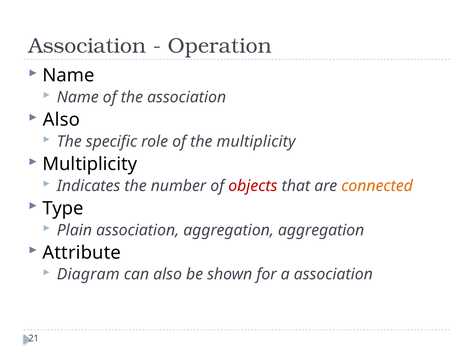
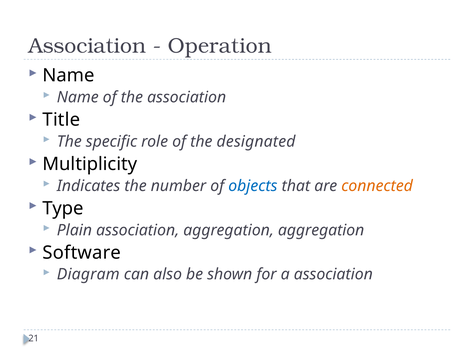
Also at (61, 120): Also -> Title
the multiplicity: multiplicity -> designated
objects colour: red -> blue
Attribute: Attribute -> Software
